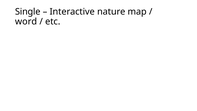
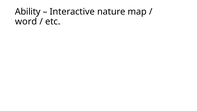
Single: Single -> Ability
